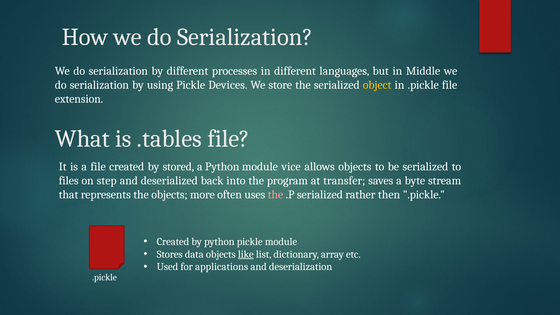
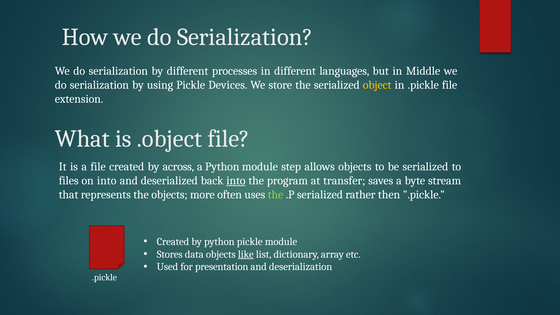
.tables: .tables -> .object
stored: stored -> across
vice: vice -> step
on step: step -> into
into at (236, 181) underline: none -> present
the at (275, 195) colour: pink -> light green
applications: applications -> presentation
